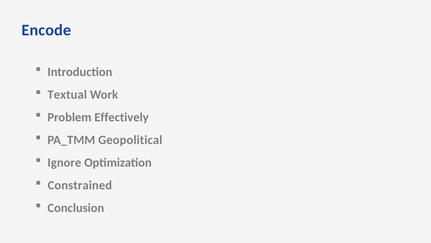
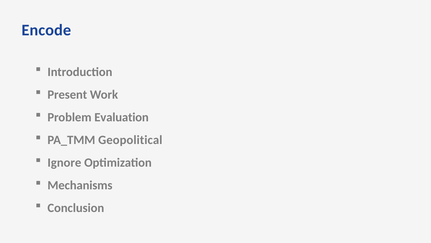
Textual: Textual -> Present
Effectively: Effectively -> Evaluation
Constrained: Constrained -> Mechanisms
